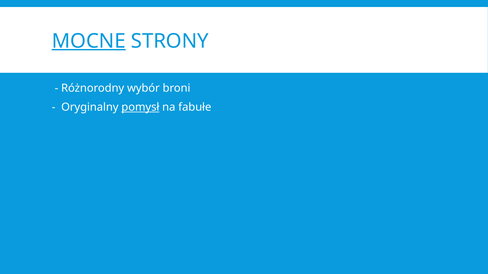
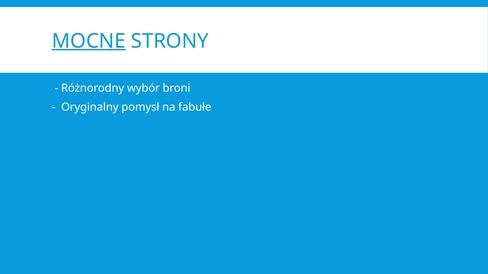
pomysł underline: present -> none
